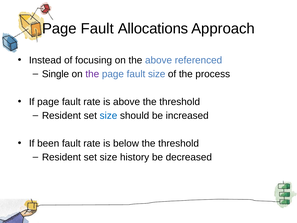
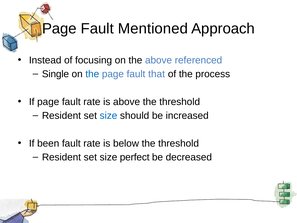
Allocations: Allocations -> Mentioned
the at (92, 74) colour: purple -> blue
fault size: size -> that
history: history -> perfect
